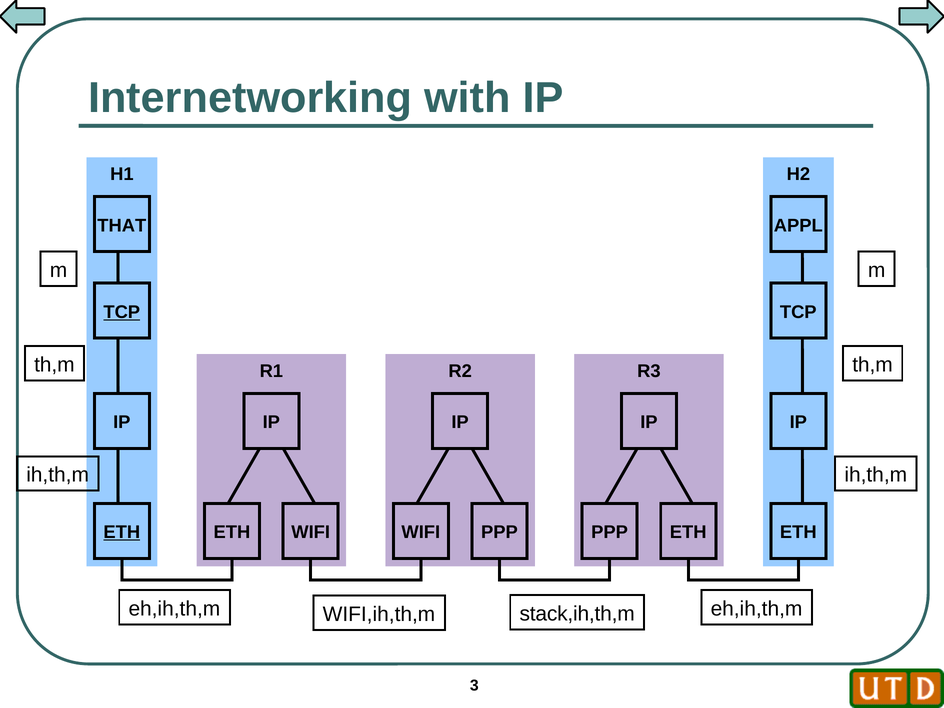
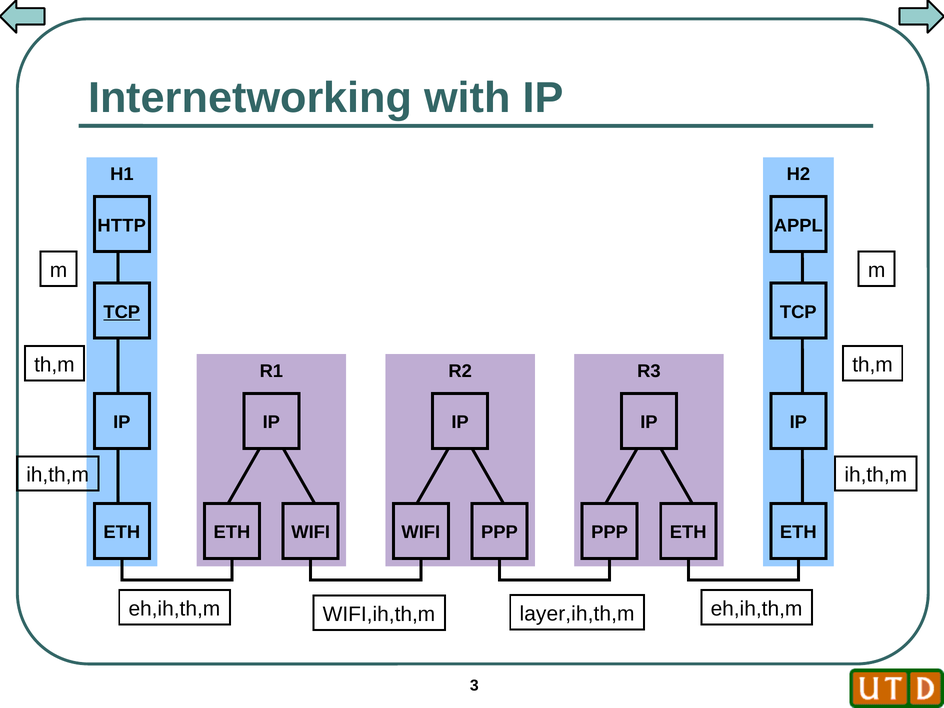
THAT: THAT -> HTTP
ETH at (122, 532) underline: present -> none
stack,ih,th,m: stack,ih,th,m -> layer,ih,th,m
